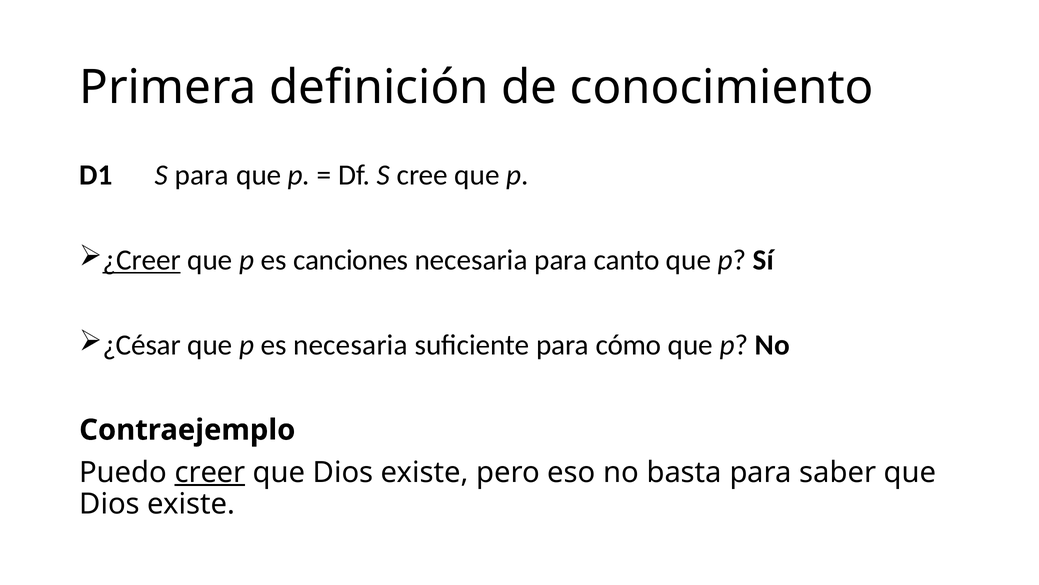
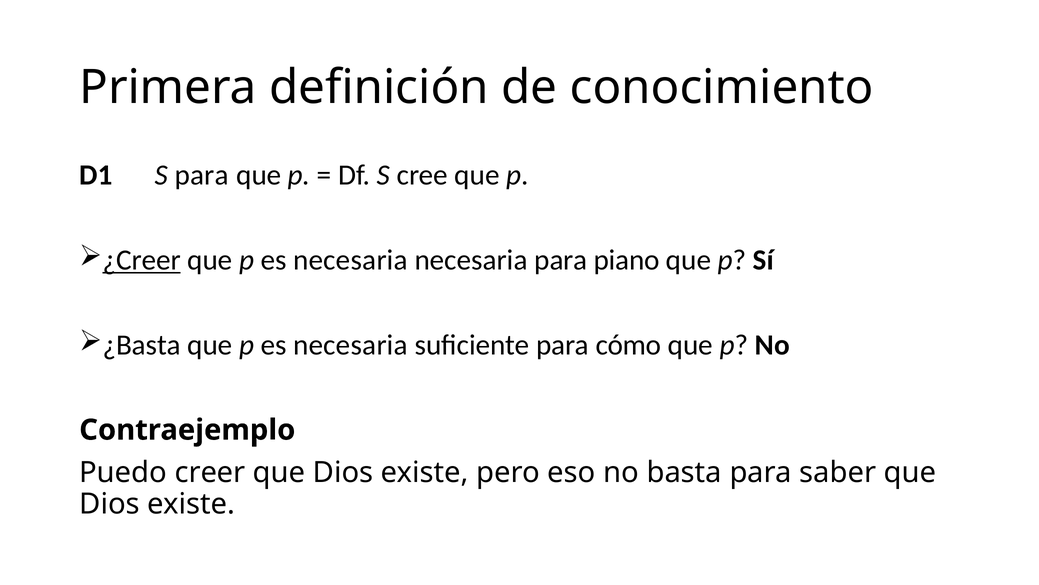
canciones at (351, 260): canciones -> necesaria
canto: canto -> piano
¿César: ¿César -> ¿Basta
creer underline: present -> none
